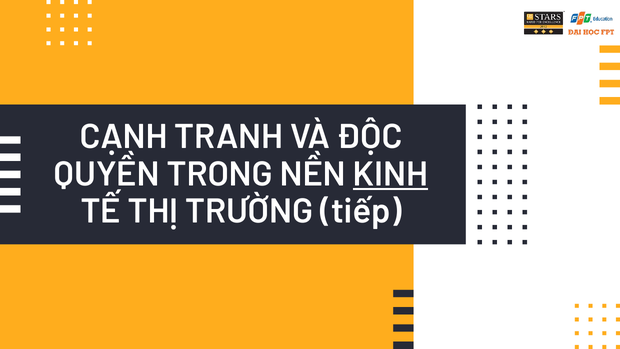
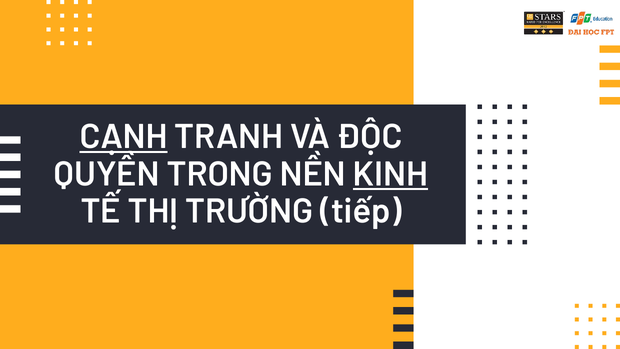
CẠNH underline: none -> present
